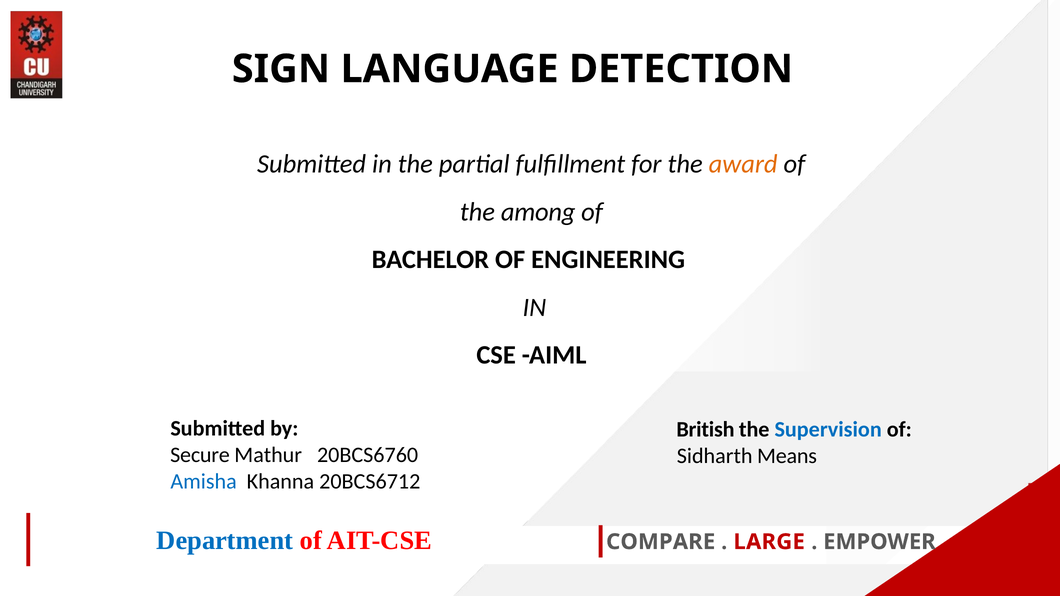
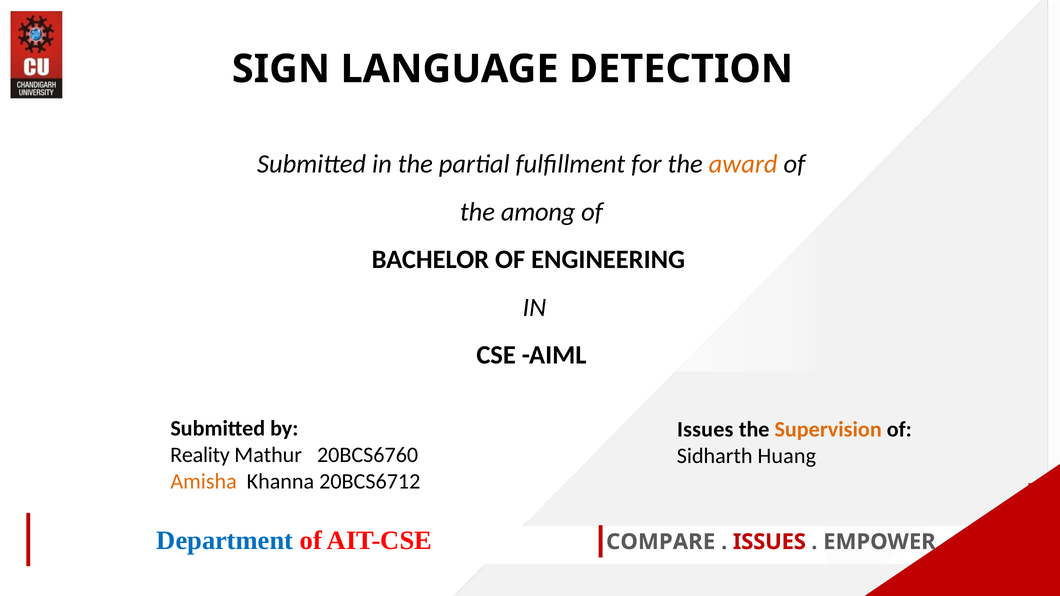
British at (705, 430): British -> Issues
Supervision colour: blue -> orange
Secure: Secure -> Reality
Means: Means -> Huang
Amisha colour: blue -> orange
LARGE at (769, 542): LARGE -> ISSUES
